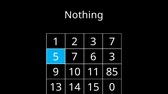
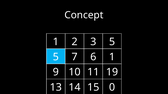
Nothing: Nothing -> Concept
3 7: 7 -> 5
6 3: 3 -> 1
85: 85 -> 19
